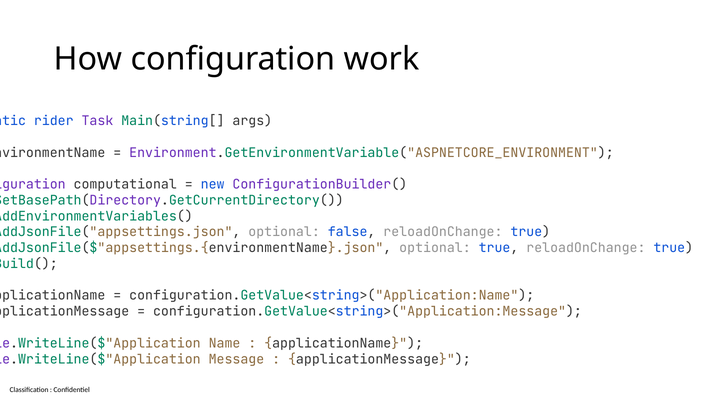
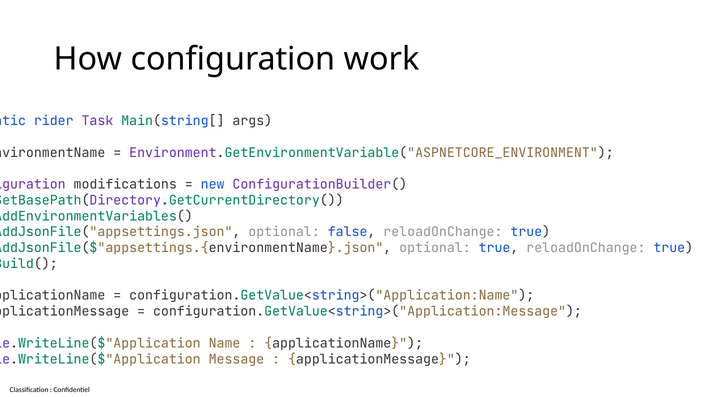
computational: computational -> modifications
